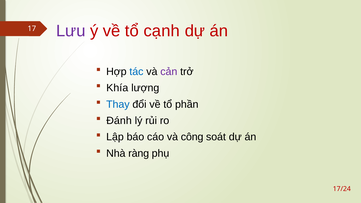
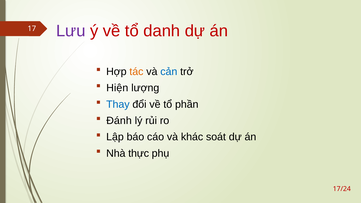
cạnh: cạnh -> danh
tác colour: blue -> orange
cản colour: purple -> blue
Khía: Khía -> Hiện
công: công -> khác
ràng: ràng -> thực
